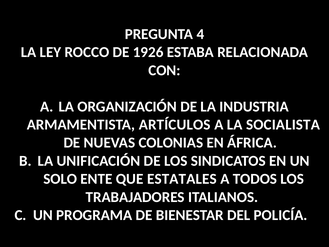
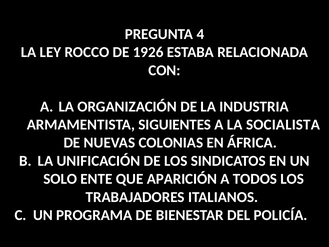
ARTÍCULOS: ARTÍCULOS -> SIGUIENTES
ESTATALES: ESTATALES -> APARICIÓN
